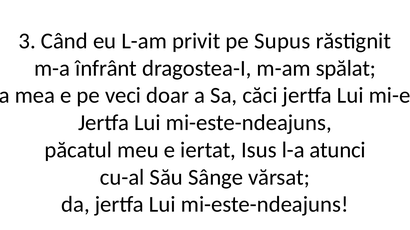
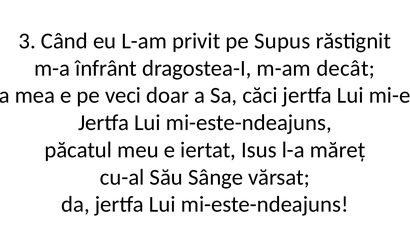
spălat: spălat -> decât
l-a atunci: atunci -> măreț
